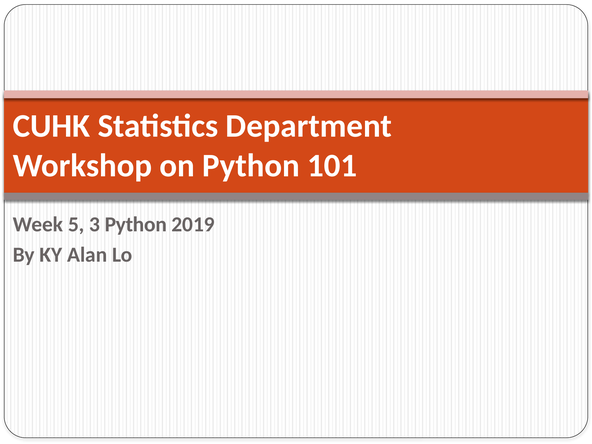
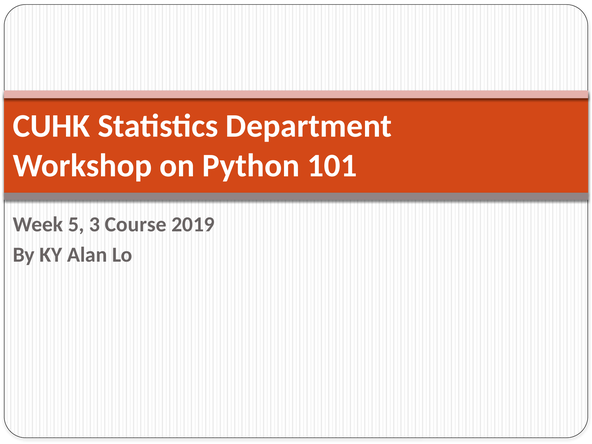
3 Python: Python -> Course
